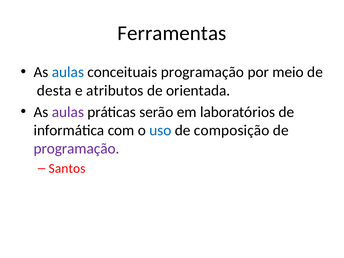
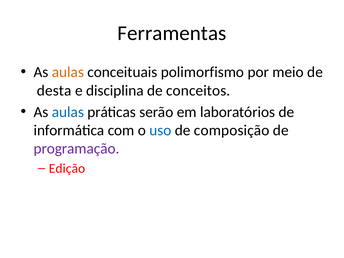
aulas at (68, 72) colour: blue -> orange
conceituais programação: programação -> polimorfismo
atributos: atributos -> disciplina
orientada: orientada -> conceitos
aulas at (68, 112) colour: purple -> blue
Santos: Santos -> Edição
